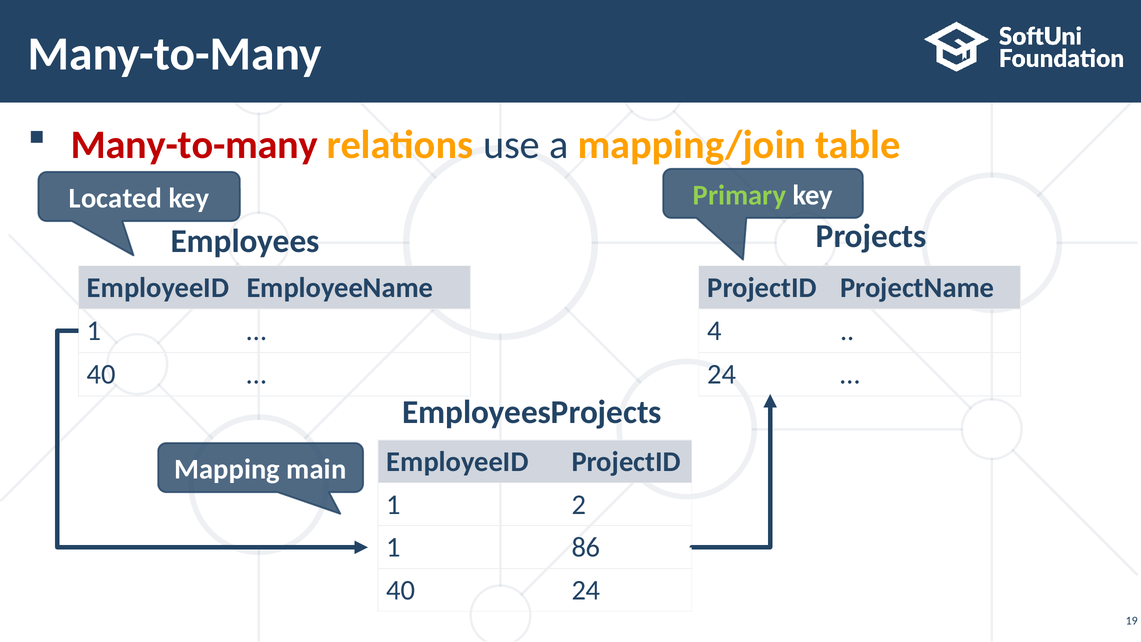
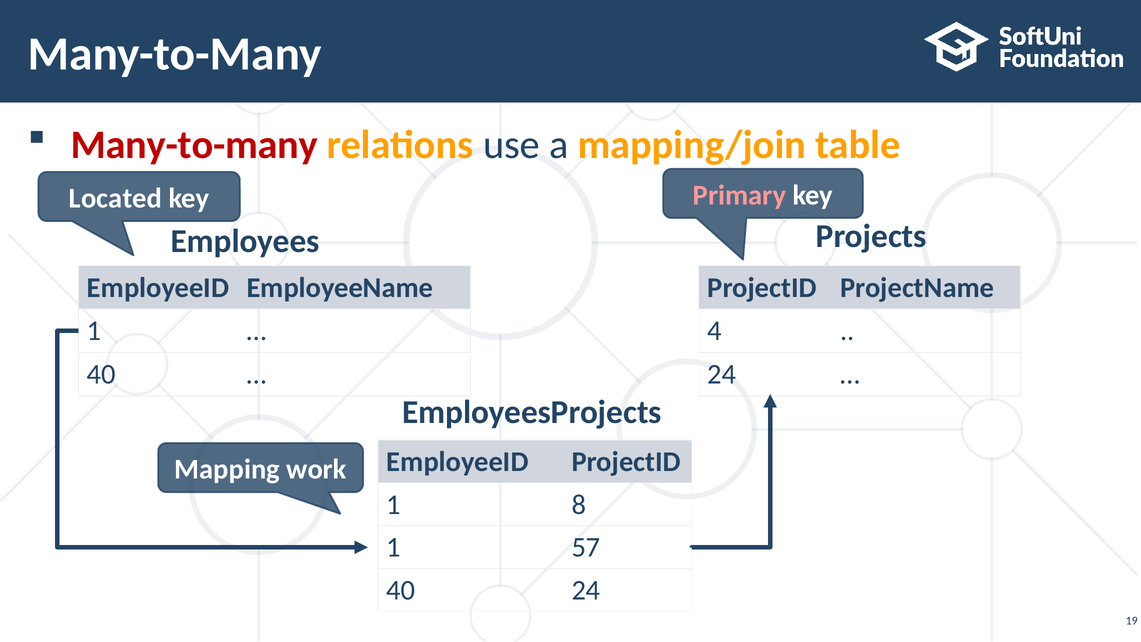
Primary colour: light green -> pink
main: main -> work
2: 2 -> 8
86: 86 -> 57
